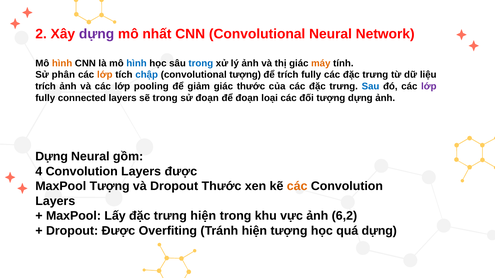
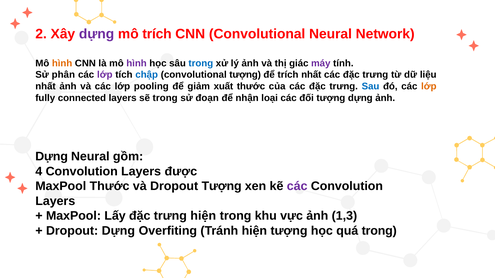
mô nhất: nhất -> trích
hình at (137, 63) colour: blue -> purple
máy colour: orange -> purple
lớp at (105, 75) colour: orange -> purple
trích fully: fully -> nhất
trích at (46, 86): trích -> nhất
giảm giác: giác -> xuất
lớp at (429, 86) colour: purple -> orange
để đoạn: đoạn -> nhận
MaxPool Tượng: Tượng -> Thước
Dropout Thước: Thước -> Tượng
các at (297, 187) colour: orange -> purple
6,2: 6,2 -> 1,3
Dropout Được: Được -> Dựng
quá dựng: dựng -> trong
